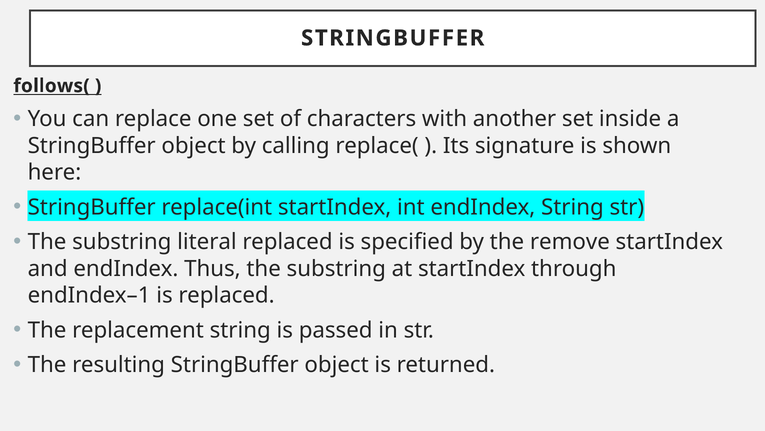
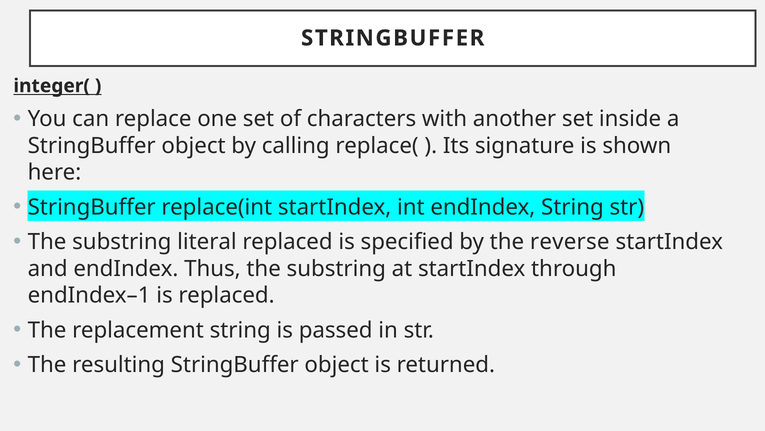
follows(: follows( -> integer(
remove: remove -> reverse
